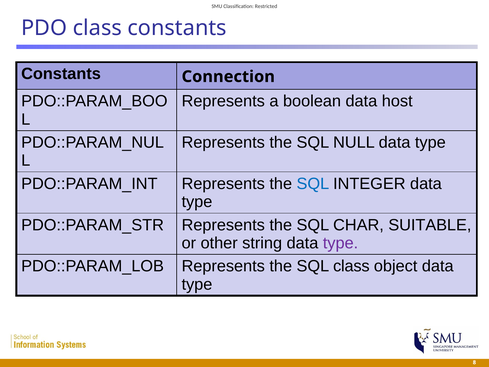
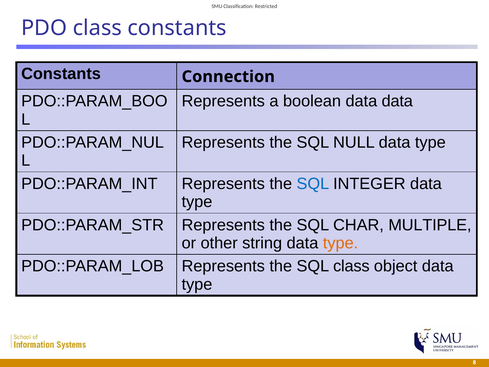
data host: host -> data
SUITABLE: SUITABLE -> MULTIPLE
type at (341, 243) colour: purple -> orange
